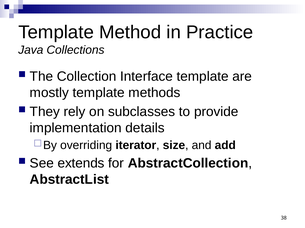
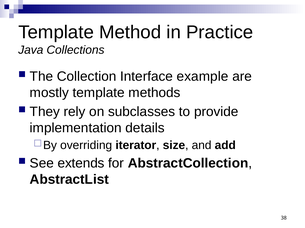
Interface template: template -> example
